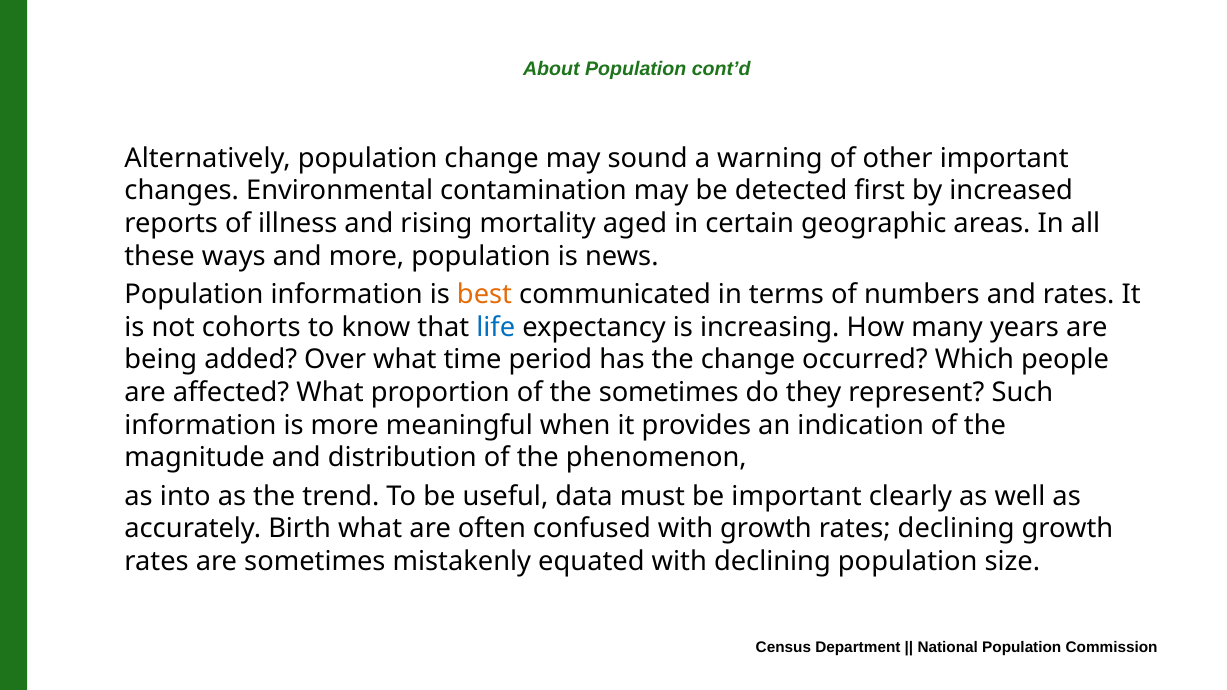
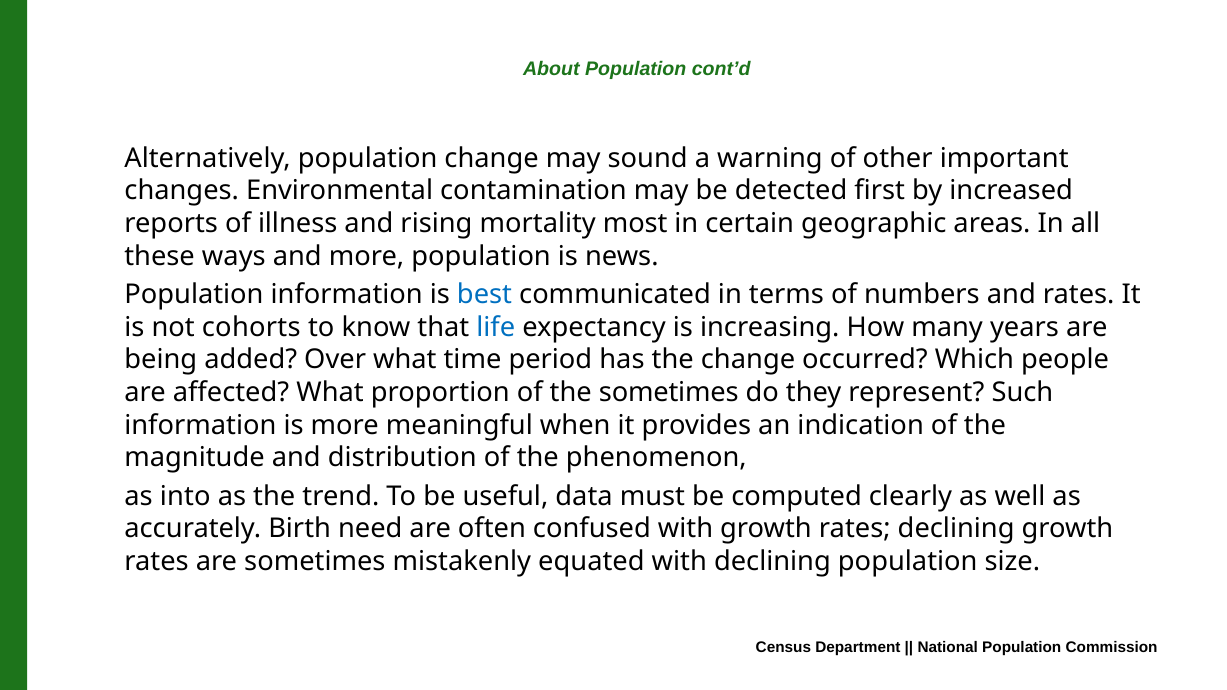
aged: aged -> most
best colour: orange -> blue
be important: important -> computed
Birth what: what -> need
